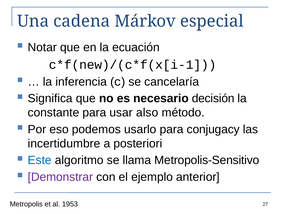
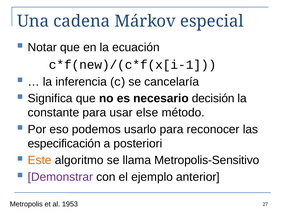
also: also -> else
conjugacy: conjugacy -> reconocer
incertidumbre: incertidumbre -> especificación
Este colour: blue -> orange
